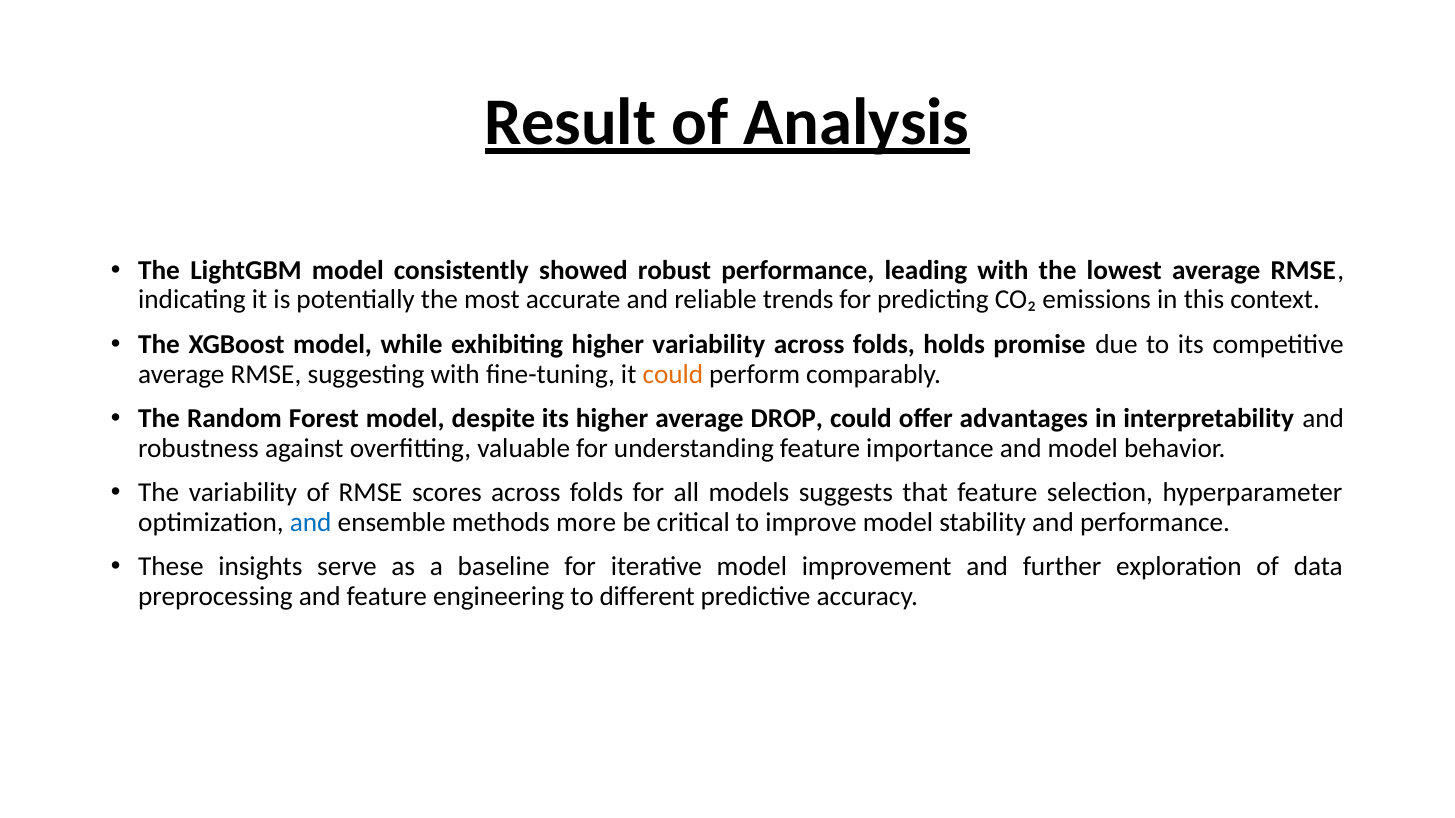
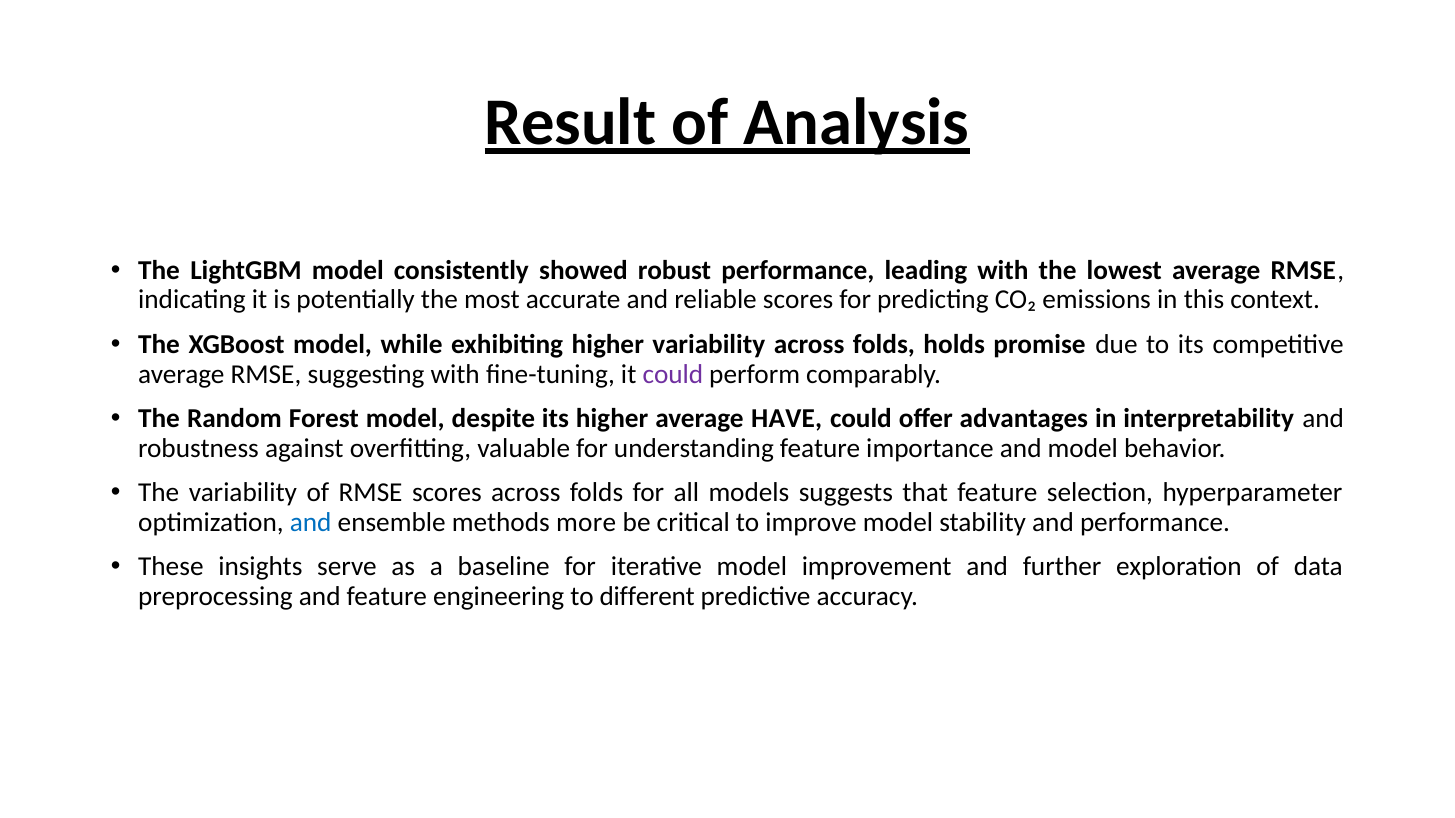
reliable trends: trends -> scores
could at (673, 374) colour: orange -> purple
DROP: DROP -> HAVE
